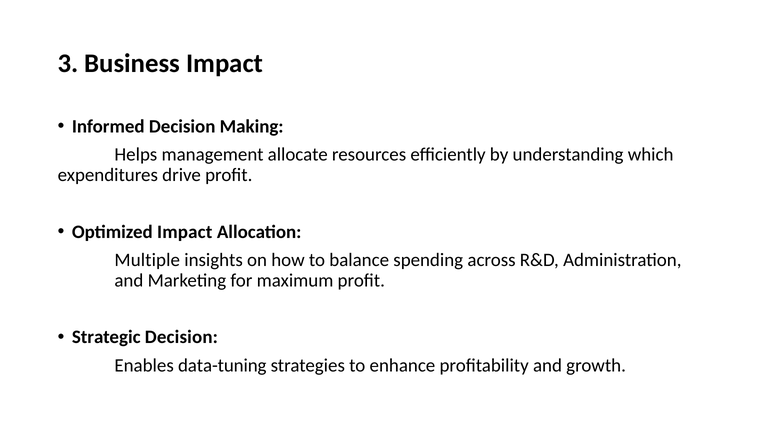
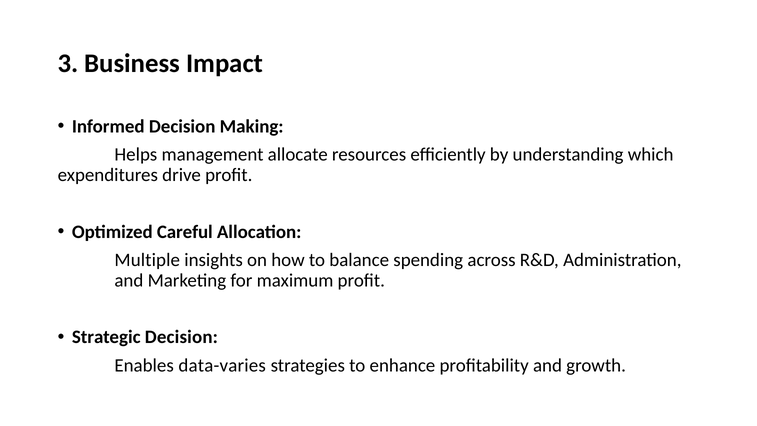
Optimized Impact: Impact -> Careful
data-tuning: data-tuning -> data-varies
